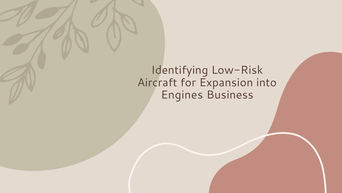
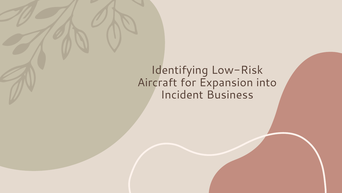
Engines: Engines -> Incident
